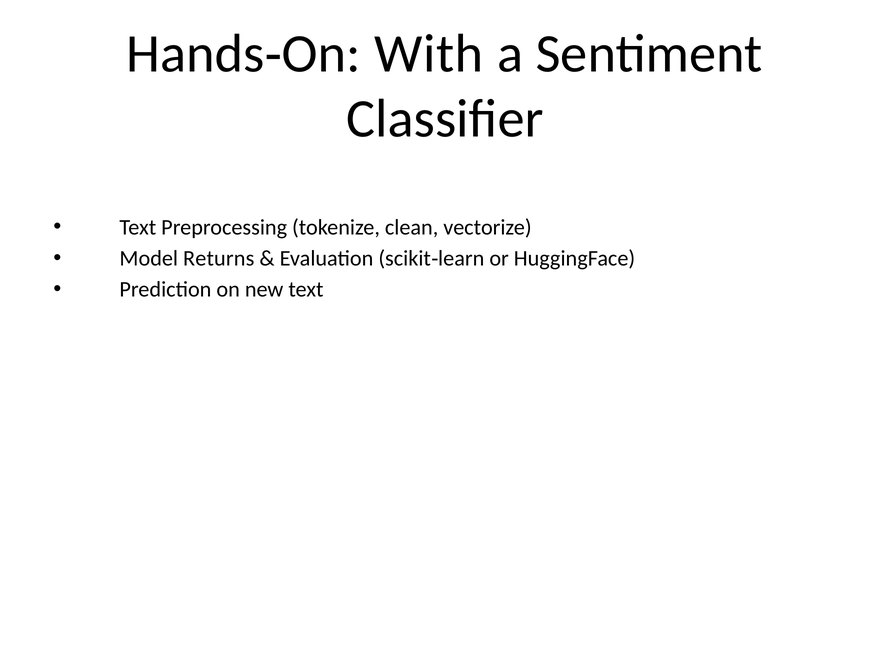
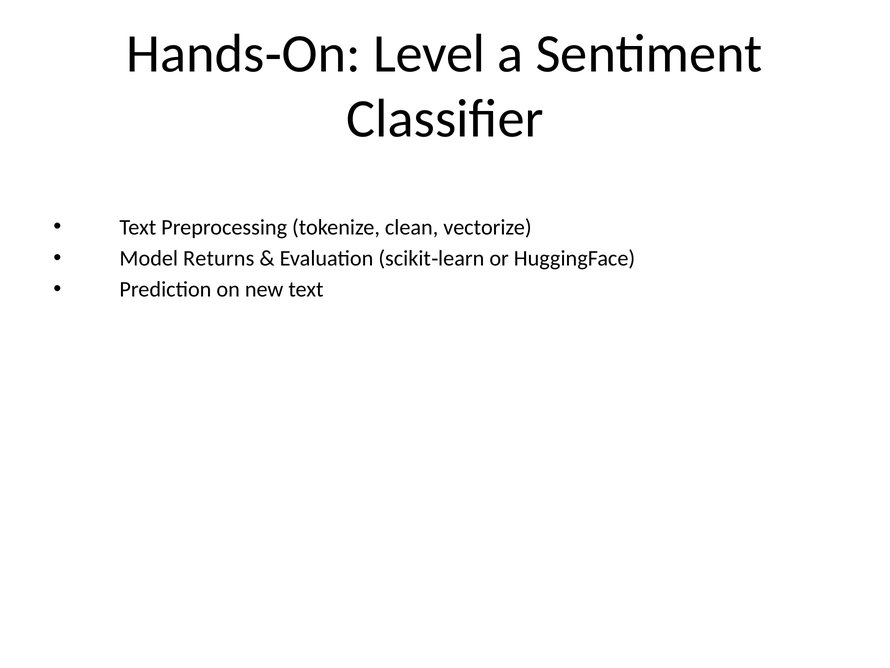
With: With -> Level
